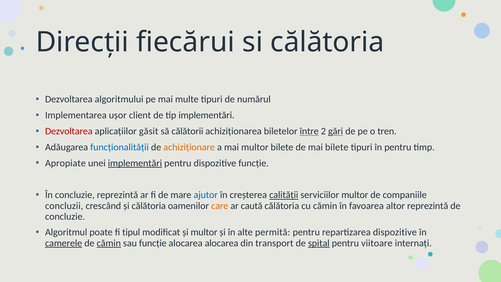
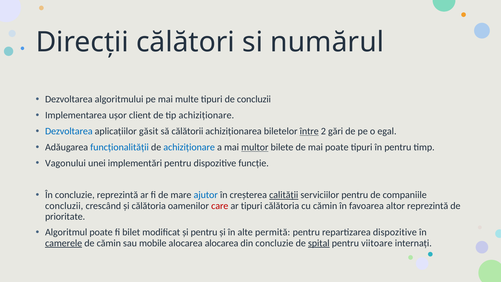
fiecărui: fiecărui -> călători
si călătoria: călătoria -> numărul
de numărul: numărul -> concluzii
tip implementări: implementări -> achiziționare
Dezvoltarea at (69, 131) colour: red -> blue
gări underline: present -> none
tren: tren -> egal
achiziționare at (189, 147) colour: orange -> blue
multor at (255, 147) underline: none -> present
mai bilete: bilete -> poate
Apropiate: Apropiate -> Vagonului
implementări at (135, 163) underline: present -> none
serviciilor multor: multor -> pentru
care colour: orange -> red
ar caută: caută -> tipuri
concluzie at (65, 216): concluzie -> prioritate
tipul: tipul -> bilet
și multor: multor -> pentru
cămin at (109, 243) underline: present -> none
sau funcție: funcție -> mobile
din transport: transport -> concluzie
